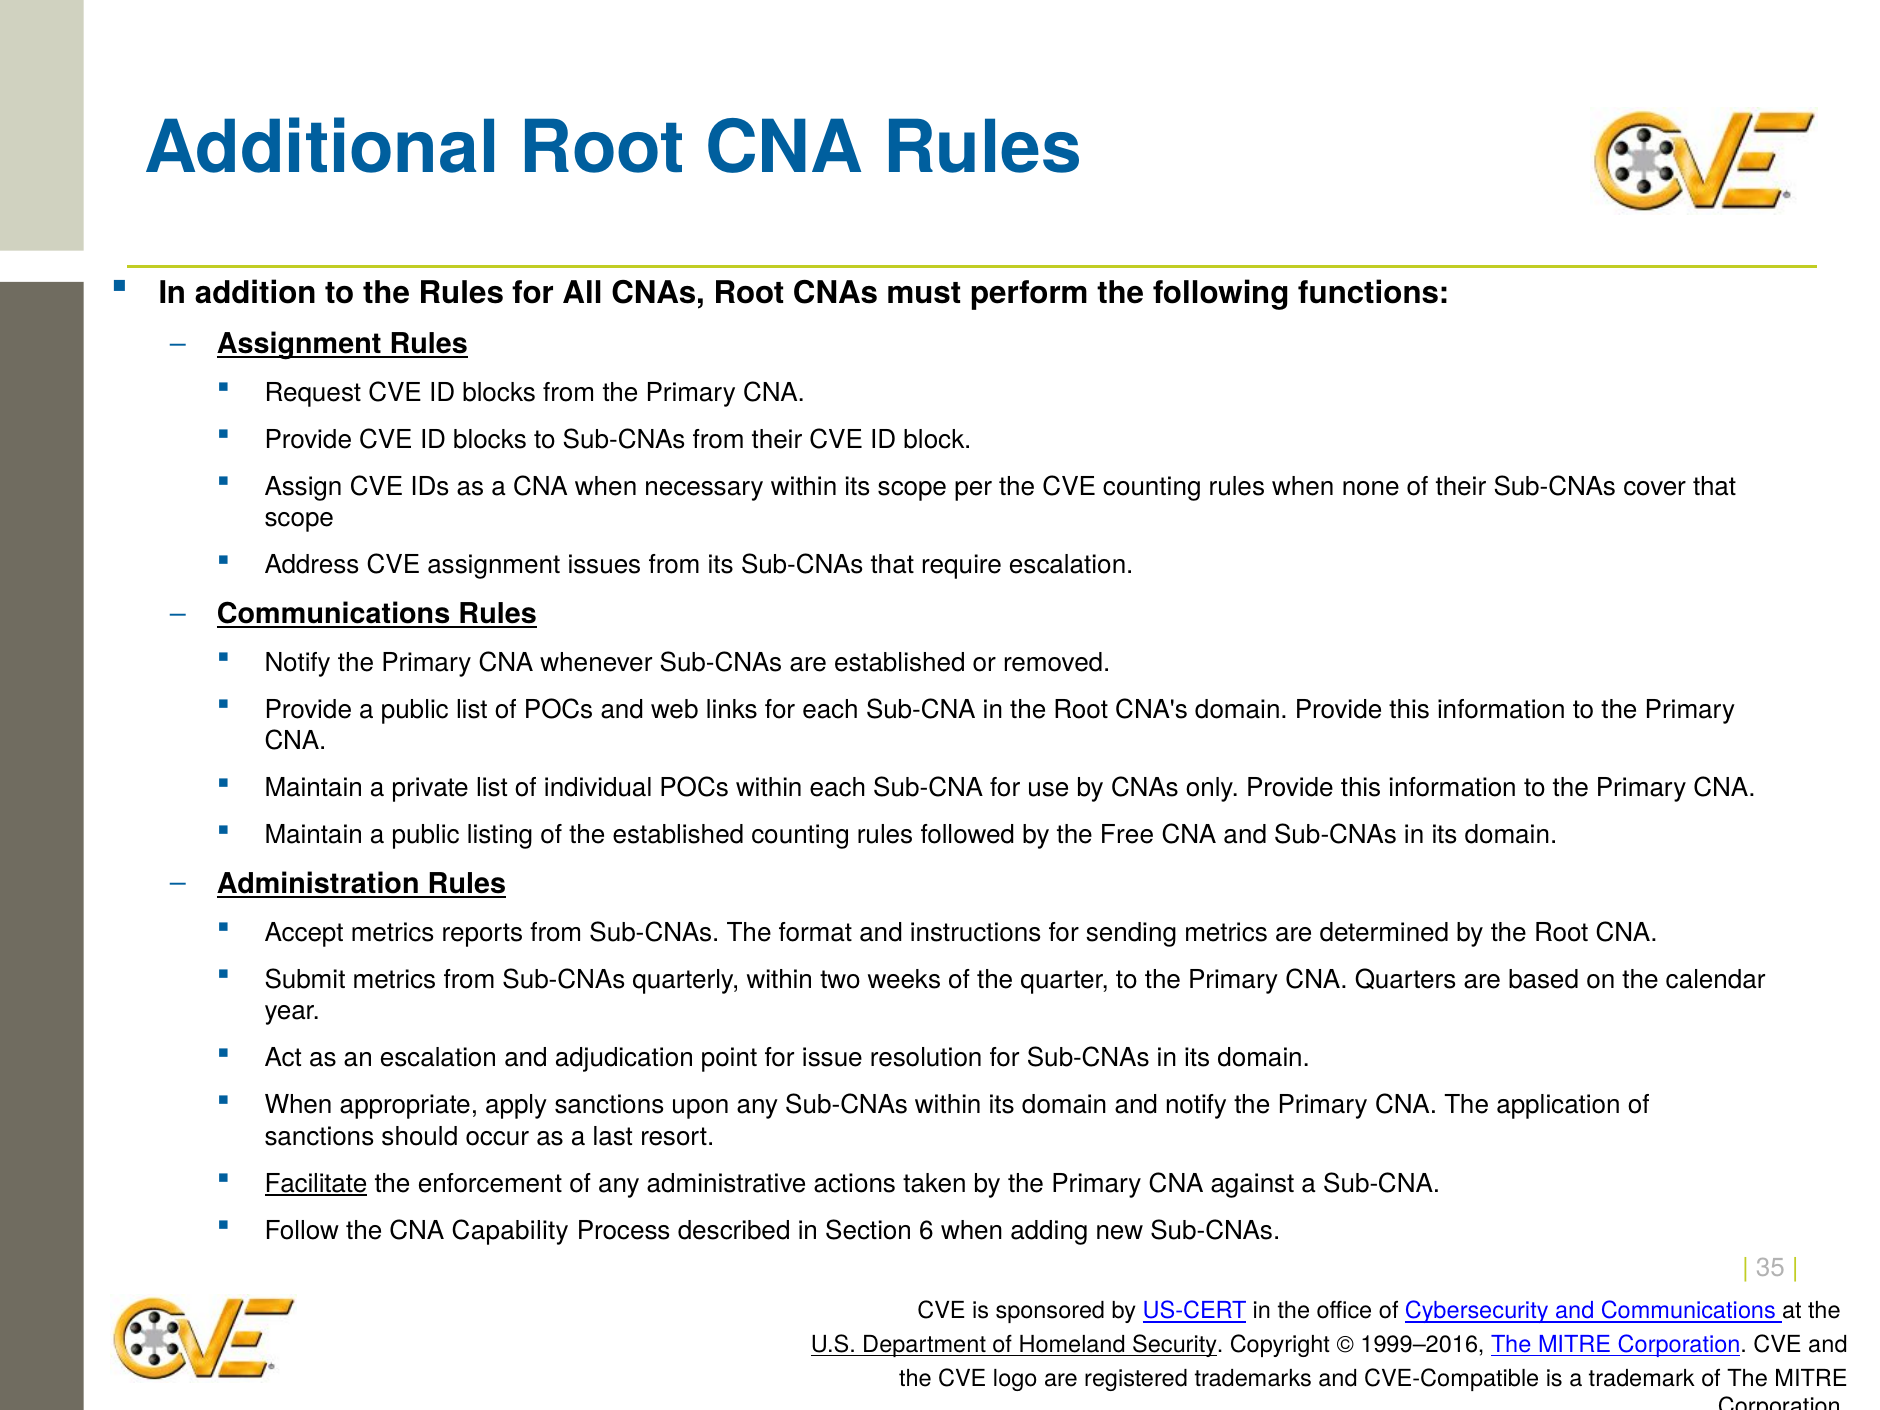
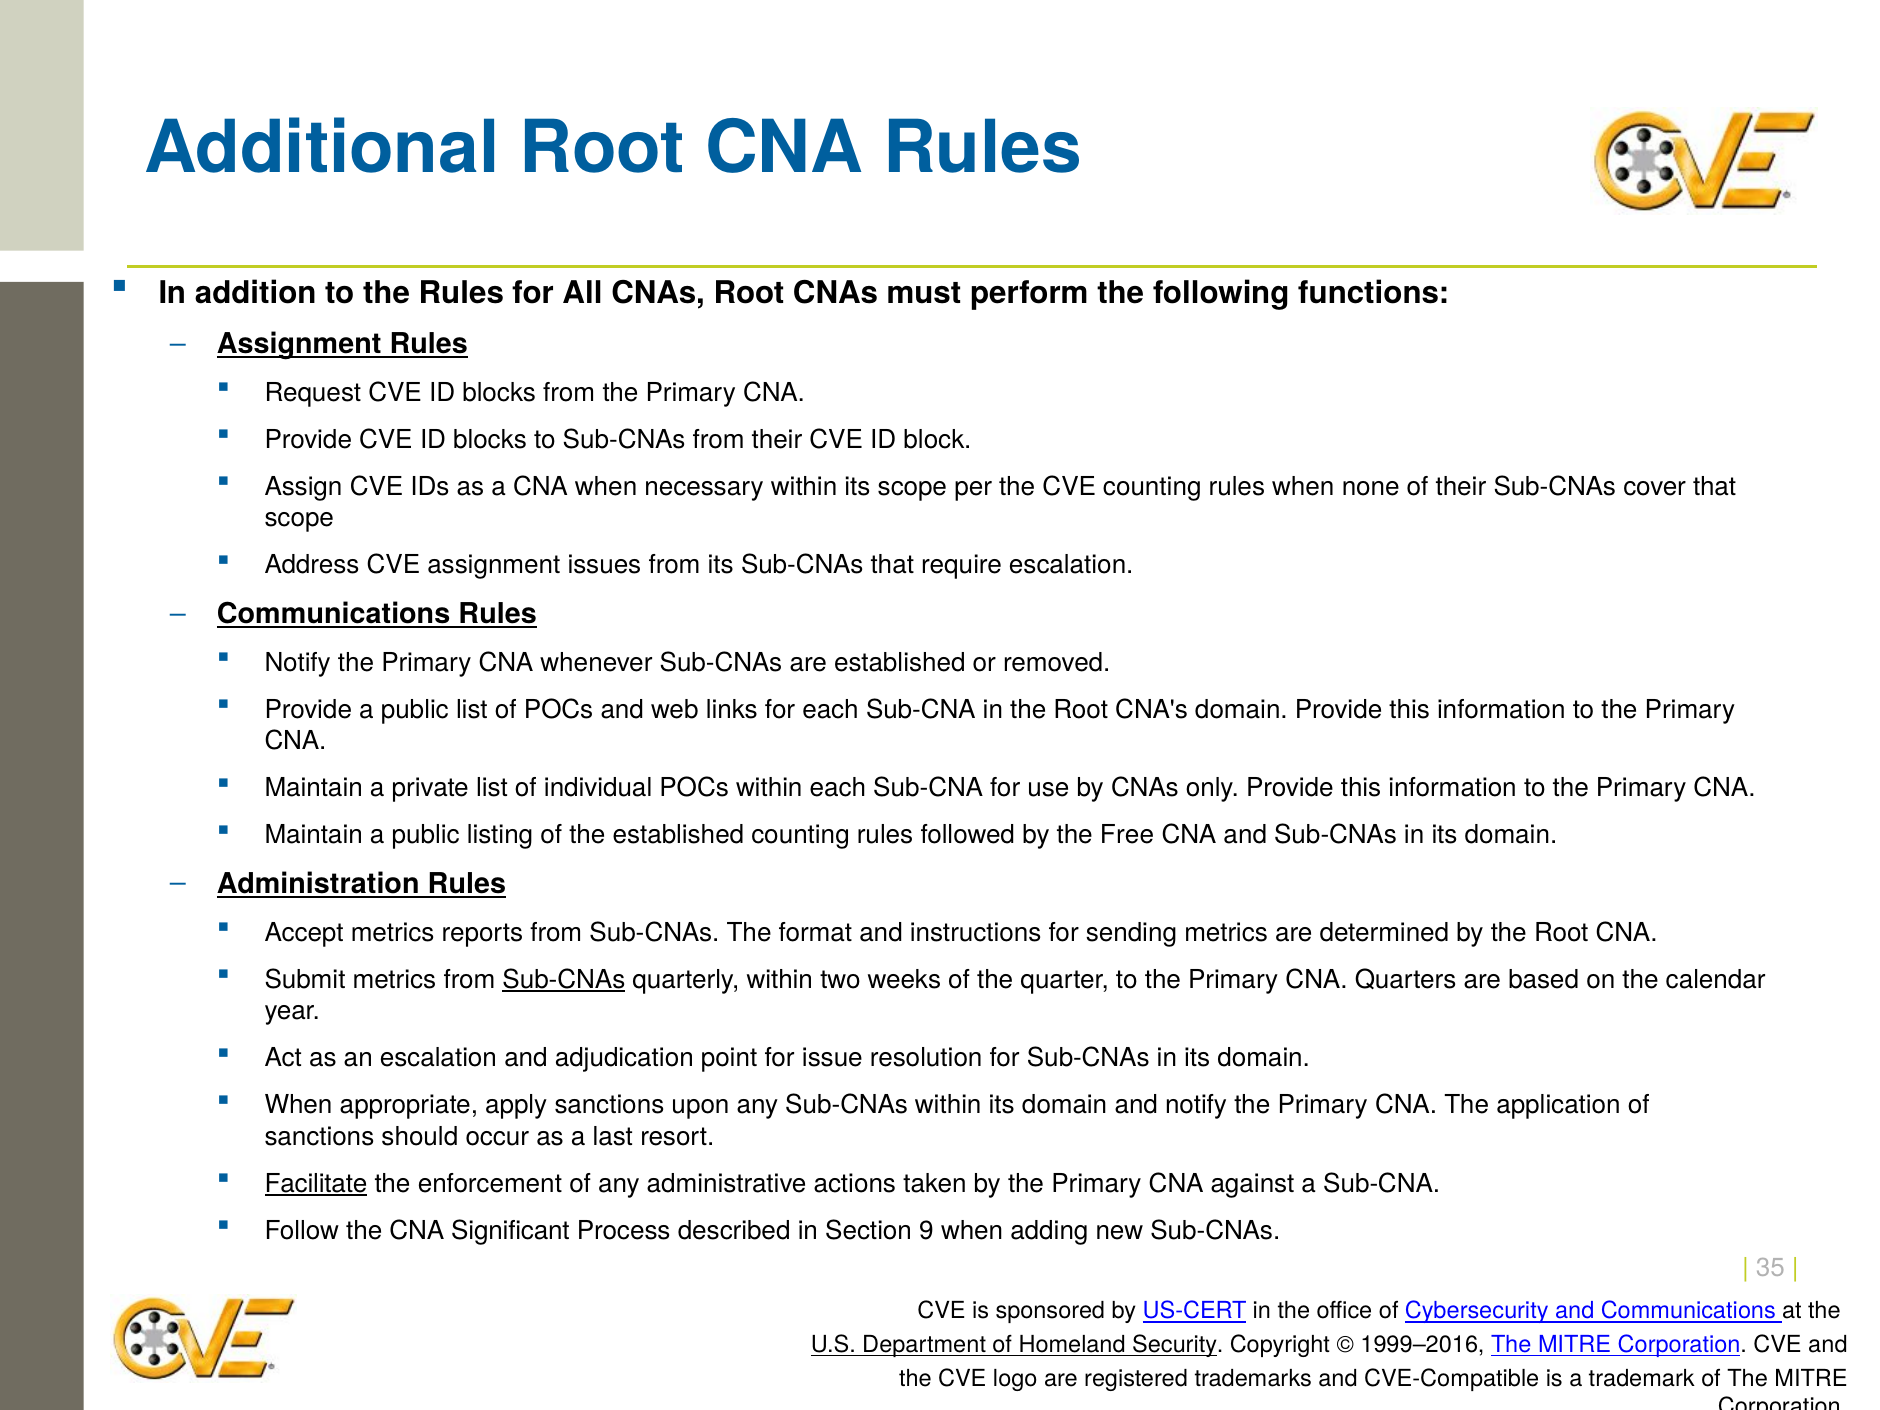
Sub-CNAs at (564, 980) underline: none -> present
Capability: Capability -> Significant
6: 6 -> 9
